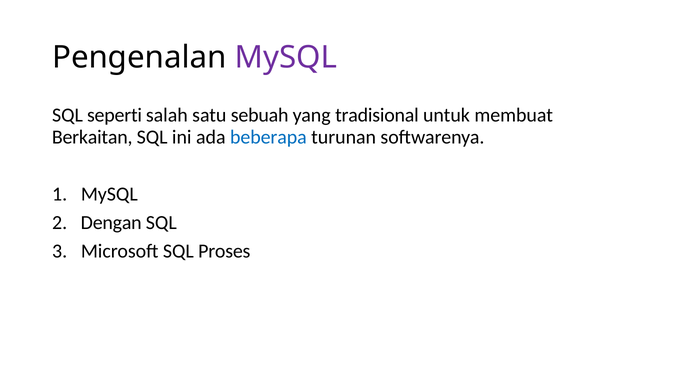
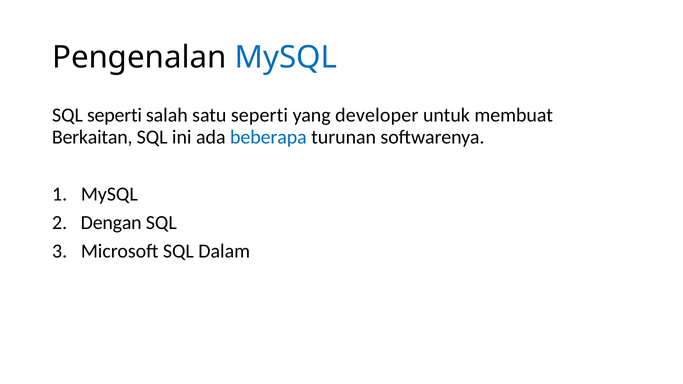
MySQL at (286, 57) colour: purple -> blue
satu sebuah: sebuah -> seperti
tradisional: tradisional -> developer
Proses: Proses -> Dalam
